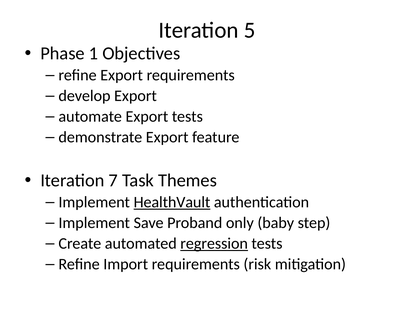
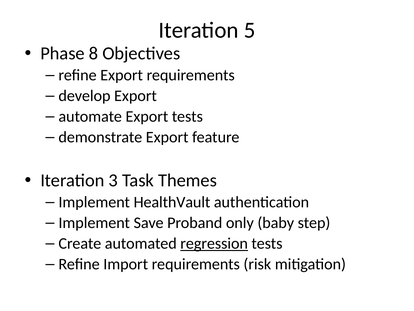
1: 1 -> 8
7: 7 -> 3
HealthVault underline: present -> none
